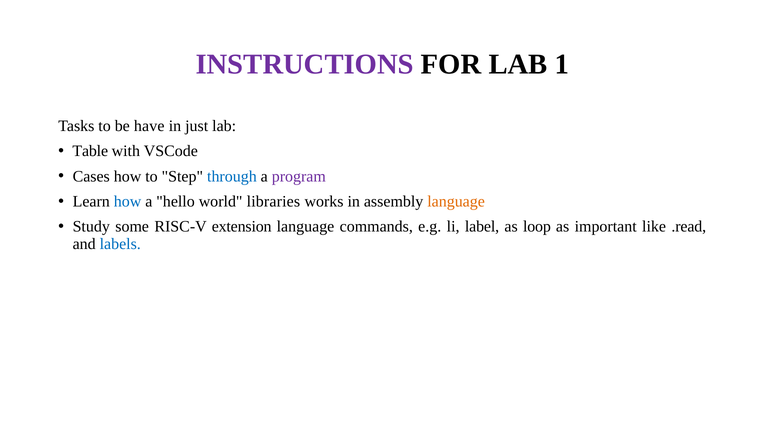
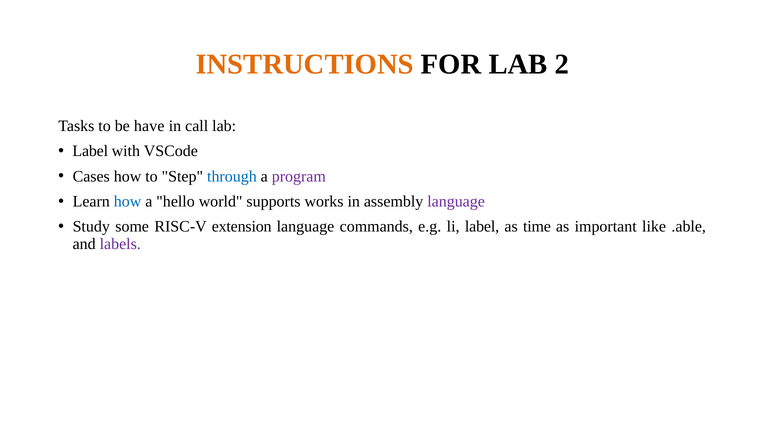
INSTRUCTIONS colour: purple -> orange
1: 1 -> 2
just: just -> call
Table at (90, 151): Table -> Label
libraries: libraries -> supports
language at (456, 202) colour: orange -> purple
loop: loop -> time
.read: .read -> .able
labels colour: blue -> purple
